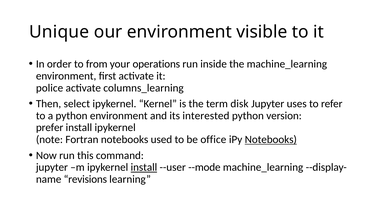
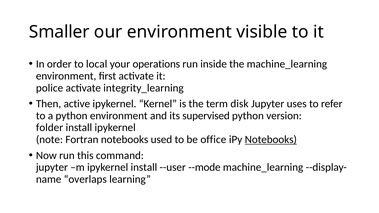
Unique: Unique -> Smaller
from: from -> local
columns_learning: columns_learning -> integrity_learning
select: select -> active
interested: interested -> supervised
prefer: prefer -> folder
install at (144, 167) underline: present -> none
revisions: revisions -> overlaps
